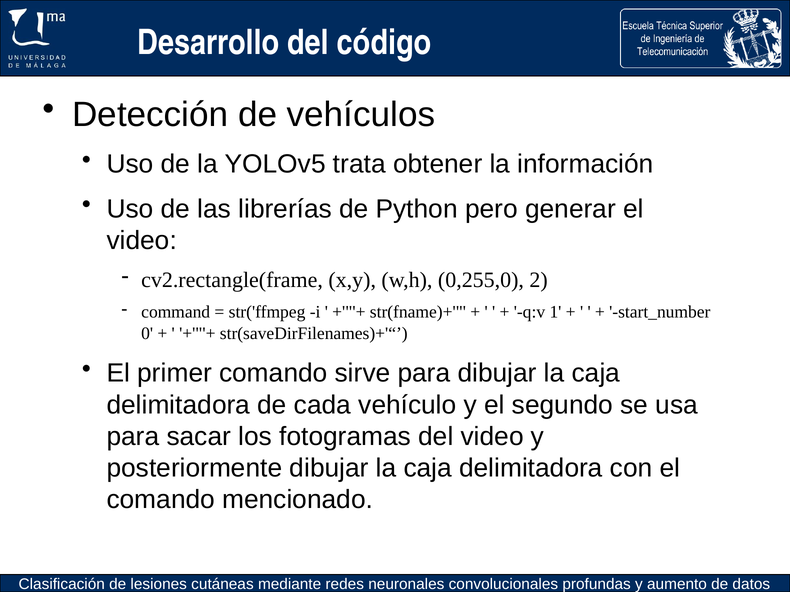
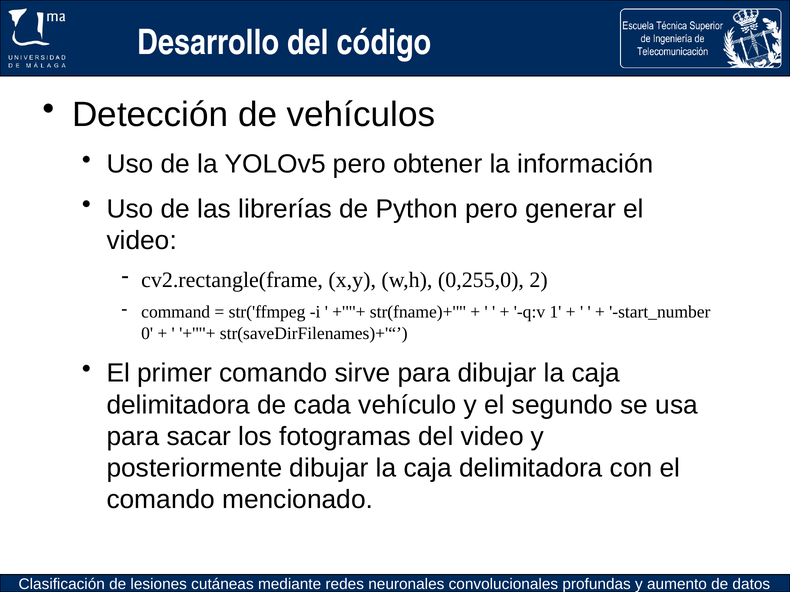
YOLOv5 trata: trata -> pero
